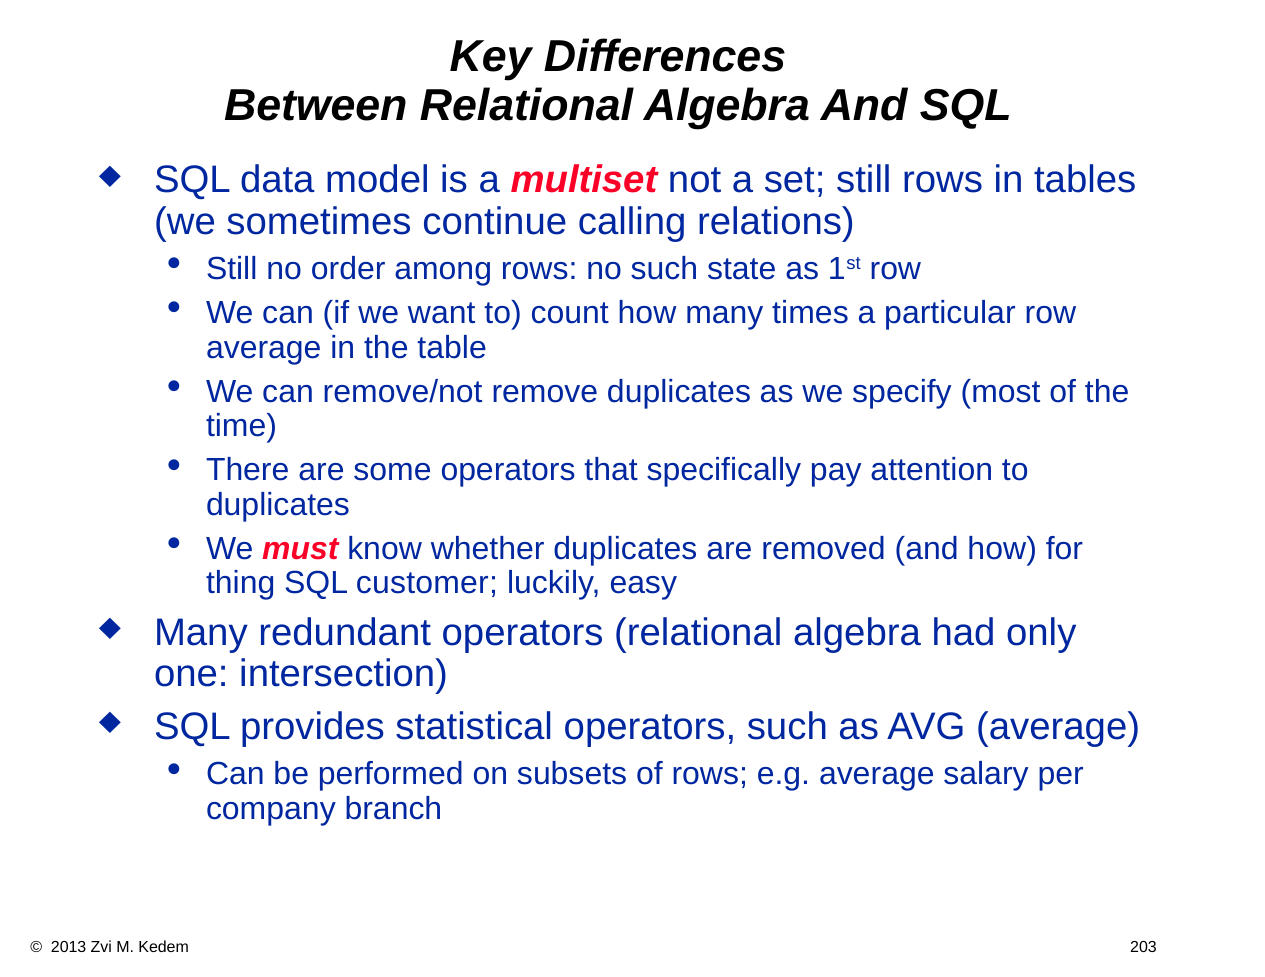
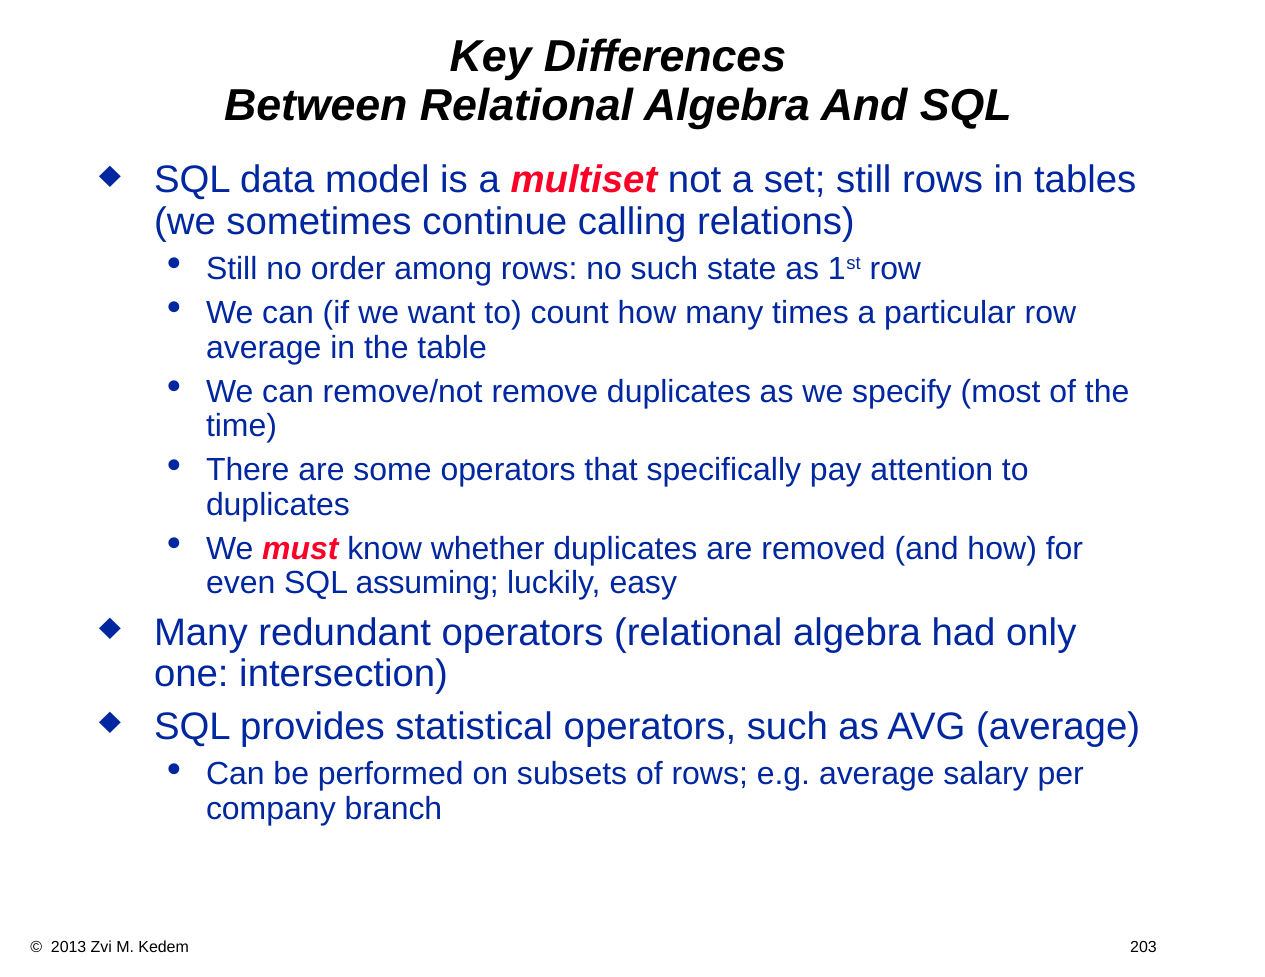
thing: thing -> even
customer: customer -> assuming
